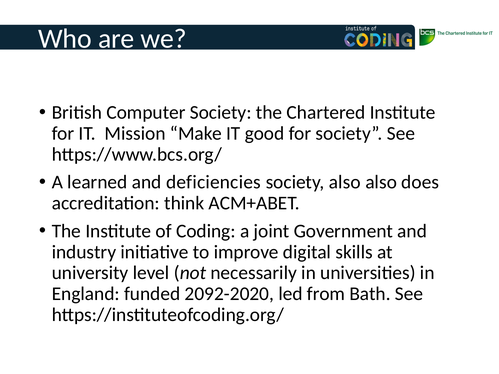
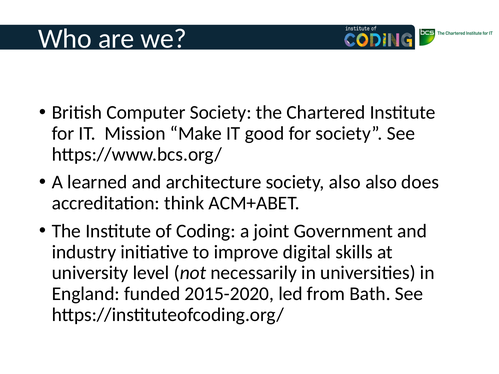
deficiencies: deficiencies -> architecture
2092-2020: 2092-2020 -> 2015-2020
